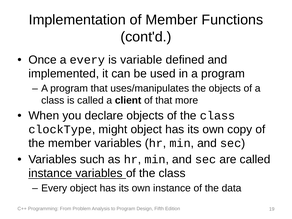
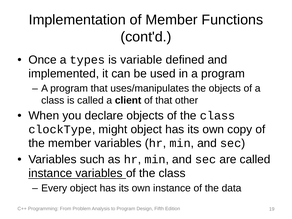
a every: every -> types
more: more -> other
